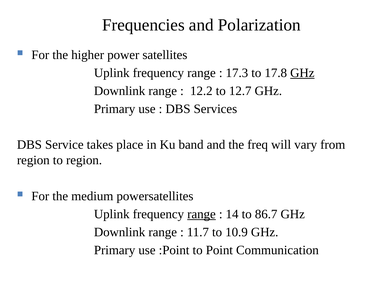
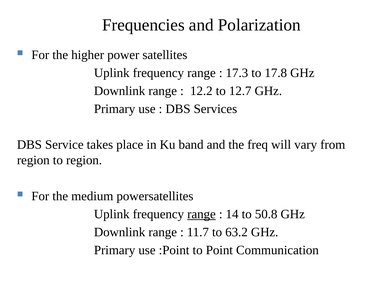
GHz at (302, 73) underline: present -> none
86.7: 86.7 -> 50.8
10.9: 10.9 -> 63.2
